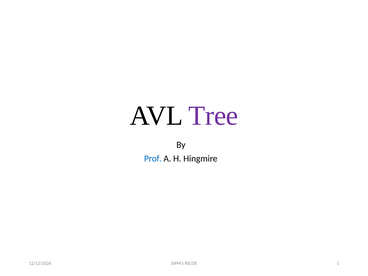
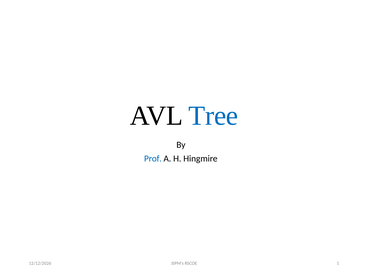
Tree colour: purple -> blue
